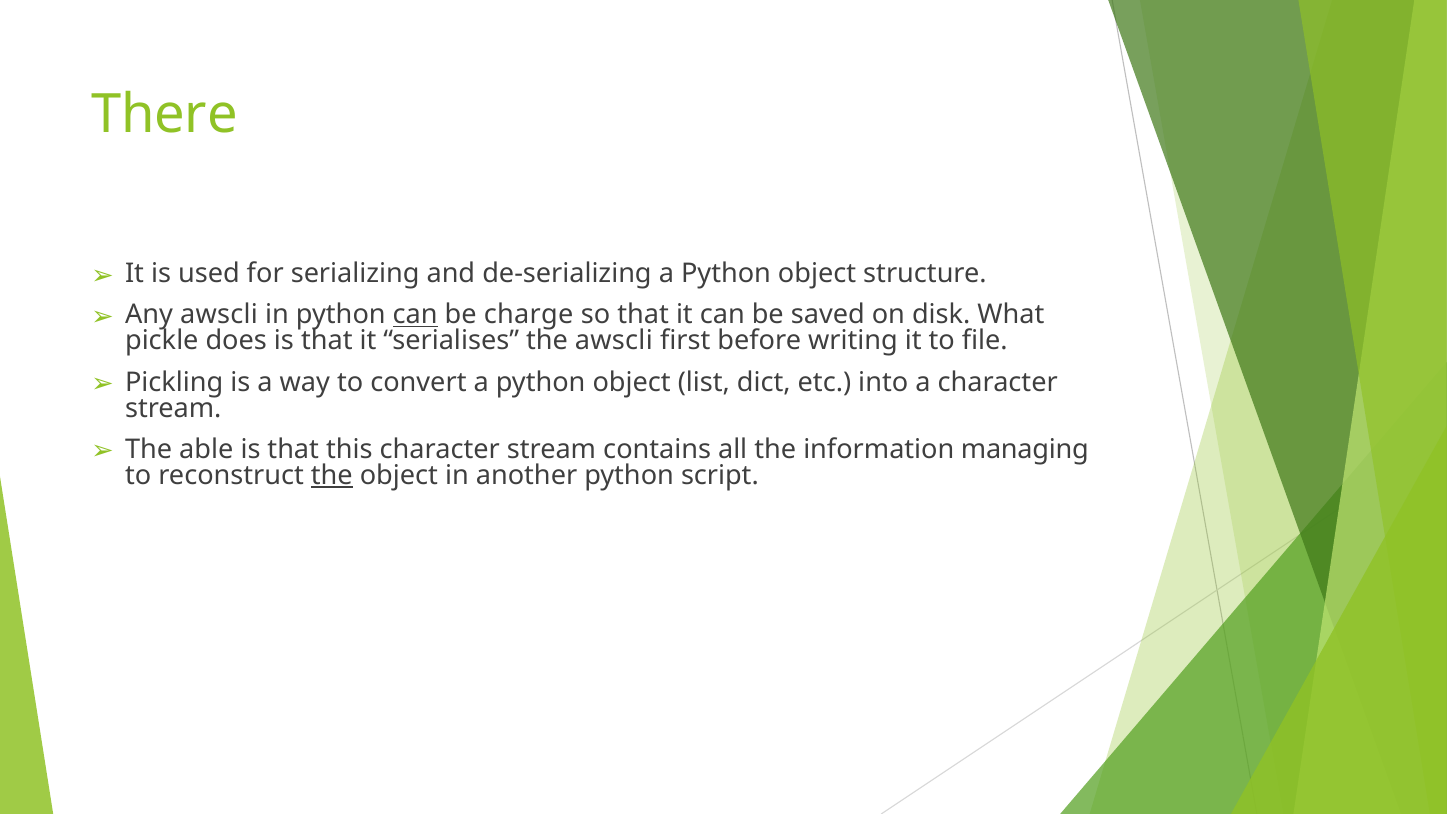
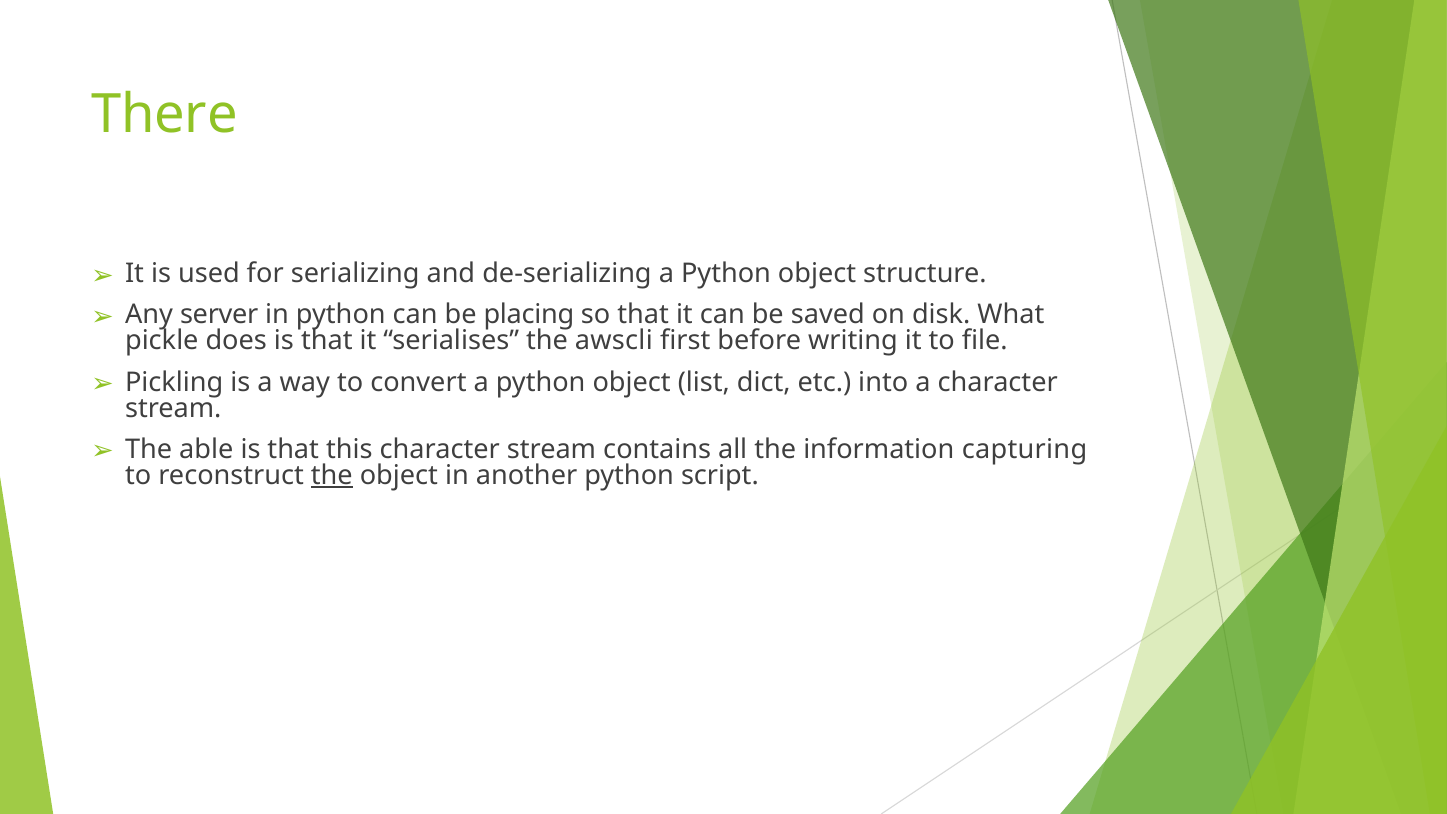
Any awscli: awscli -> server
can at (415, 315) underline: present -> none
charge: charge -> placing
managing: managing -> capturing
